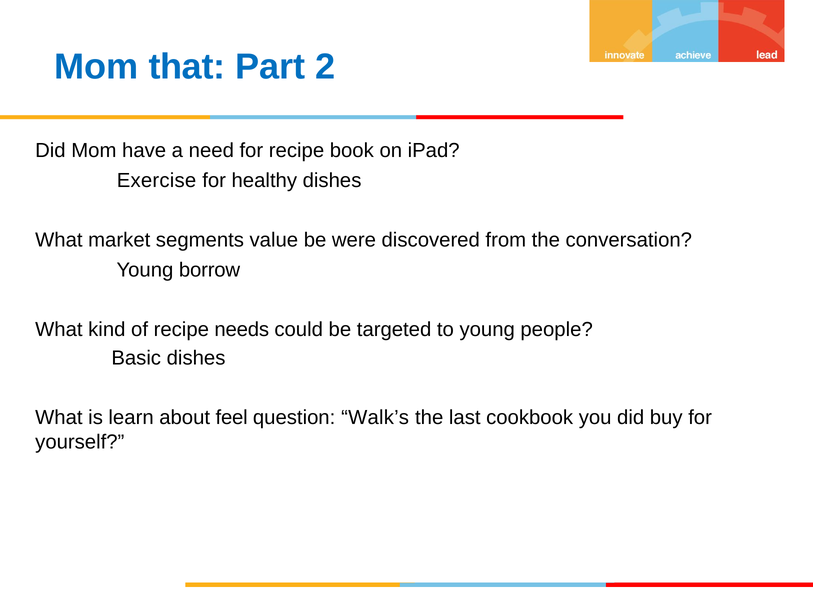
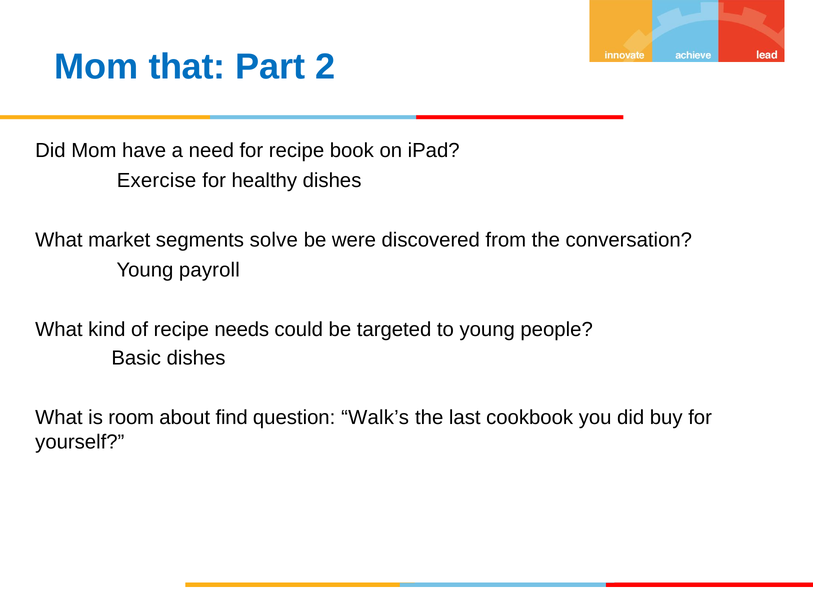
value: value -> solve
borrow: borrow -> payroll
learn: learn -> room
feel: feel -> find
